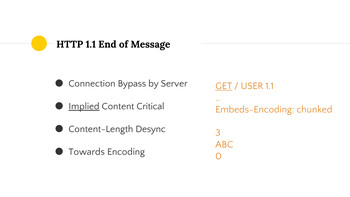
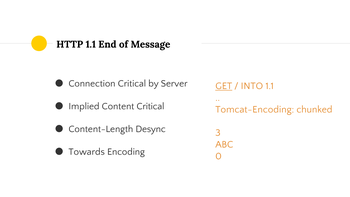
Connection Bypass: Bypass -> Critical
USER: USER -> INTO
Implied underline: present -> none
Embeds-Encoding: Embeds-Encoding -> Tomcat-Encoding
